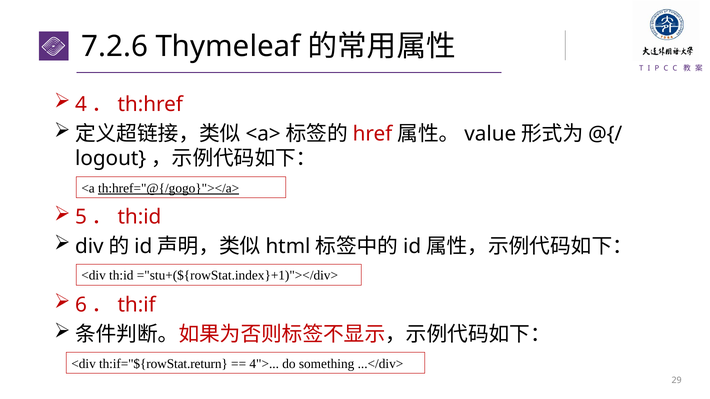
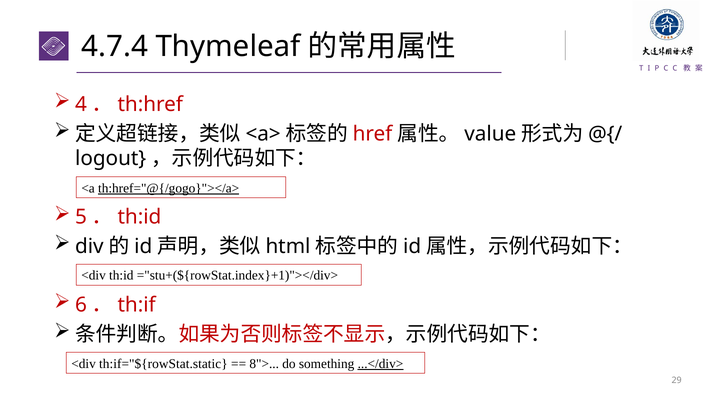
7.2.6: 7.2.6 -> 4.7.4
th:if="${rowStat.return: th:if="${rowStat.return -> th:if="${rowStat.static
4">: 4"> -> 8">
...</div> underline: none -> present
